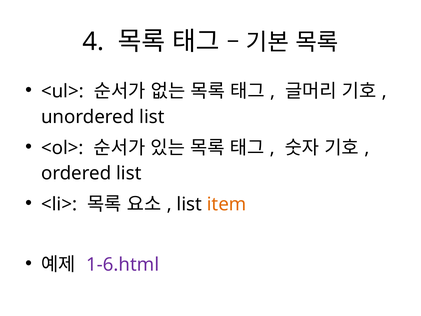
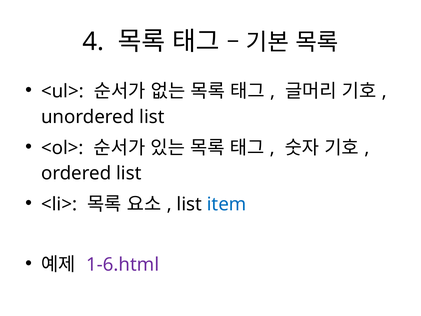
item colour: orange -> blue
